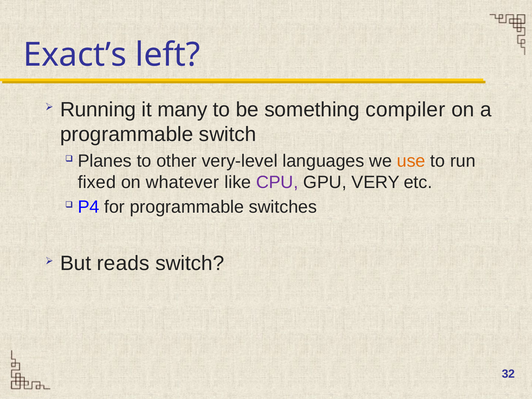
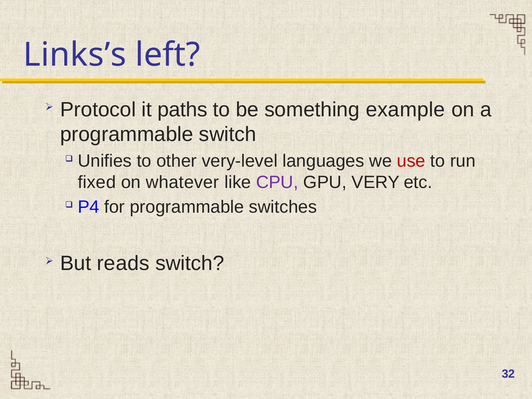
Exact’s: Exact’s -> Links’s
Running: Running -> Protocol
many: many -> paths
compiler: compiler -> example
Planes: Planes -> Unifies
use colour: orange -> red
